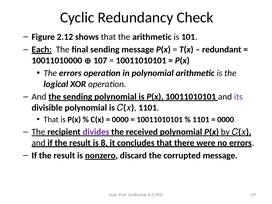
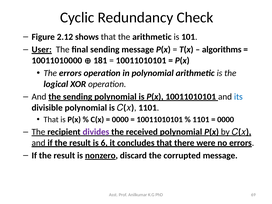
Each: Each -> User
redundant: redundant -> algorithms
107: 107 -> 181
its colour: purple -> blue
8: 8 -> 6
